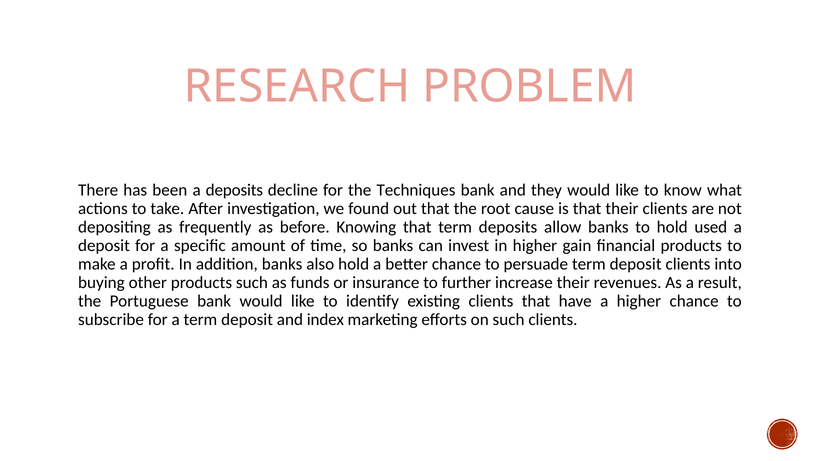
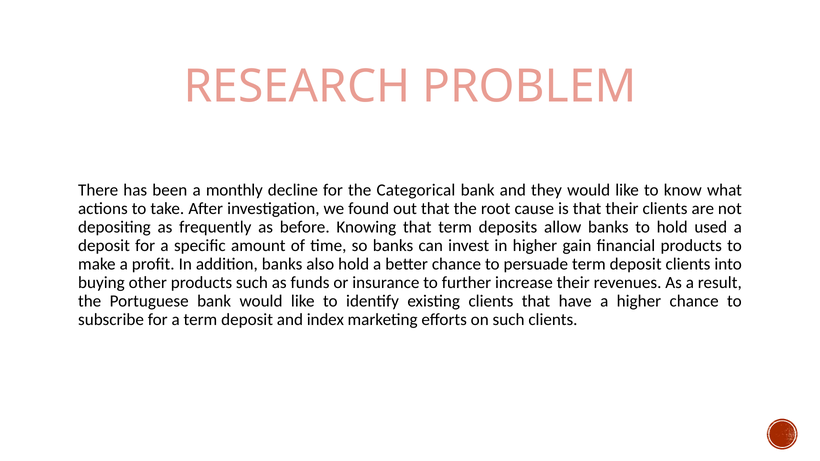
a deposits: deposits -> monthly
Techniques: Techniques -> Categorical
